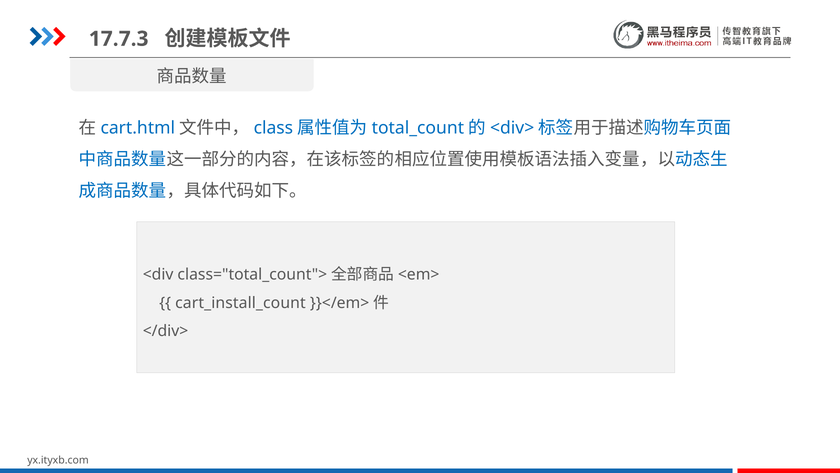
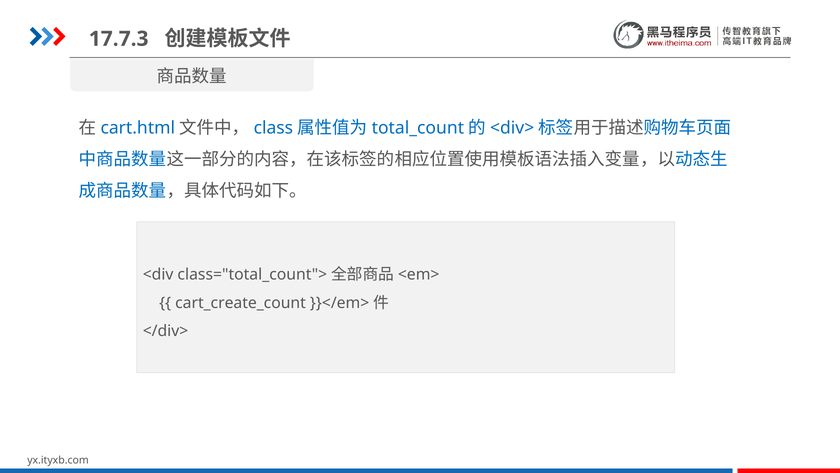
cart_install_count: cart_install_count -> cart_create_count
